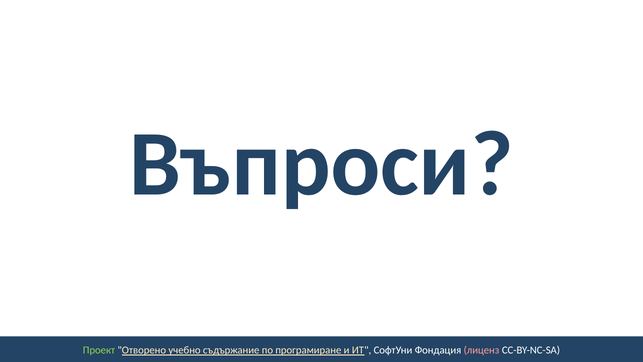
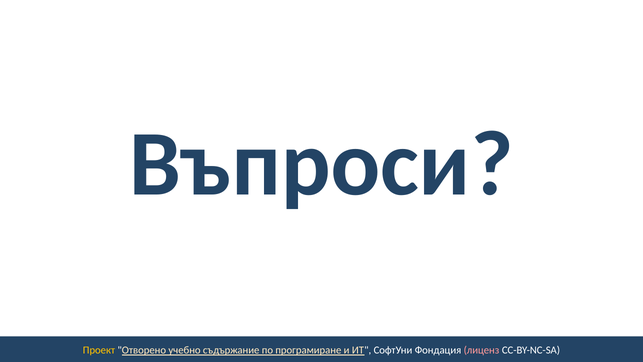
Проект colour: light green -> yellow
